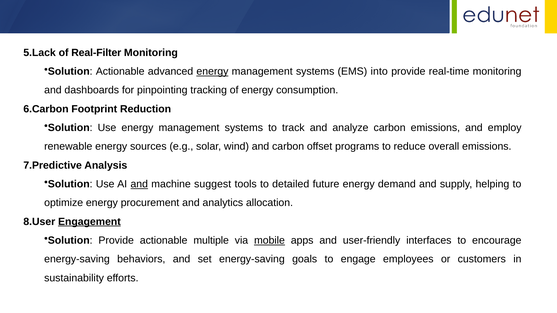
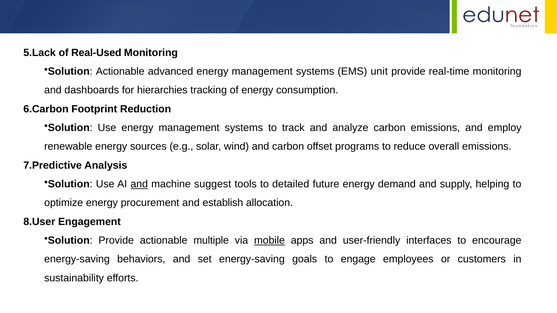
Real-Filter: Real-Filter -> Real-Used
energy at (212, 71) underline: present -> none
into: into -> unit
pinpointing: pinpointing -> hierarchies
analytics: analytics -> establish
Engagement underline: present -> none
